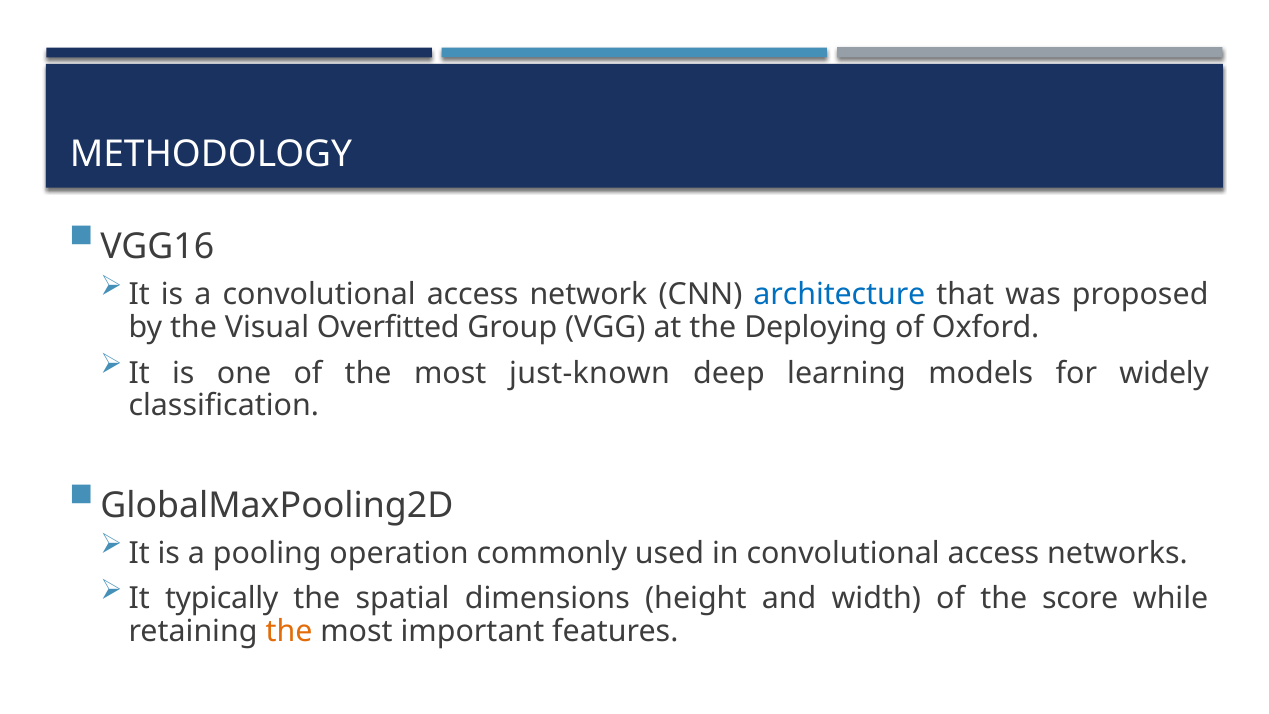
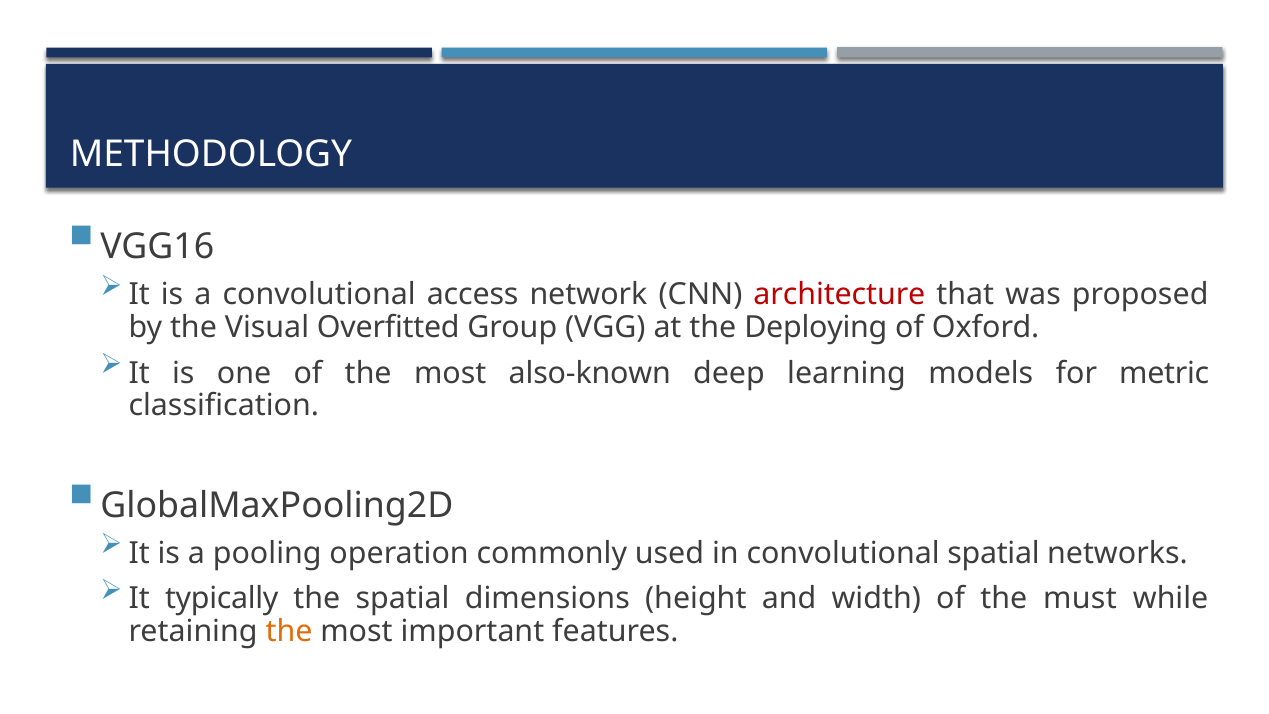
architecture colour: blue -> red
just-known: just-known -> also-known
widely: widely -> metric
in convolutional access: access -> spatial
score: score -> must
